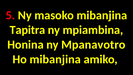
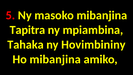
Honina: Honina -> Tahaka
Mpanavotro: Mpanavotro -> Hovimbininy
